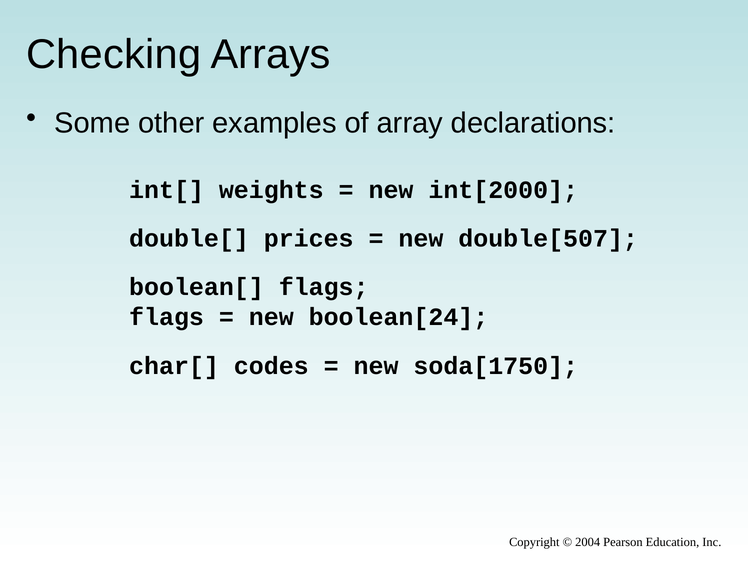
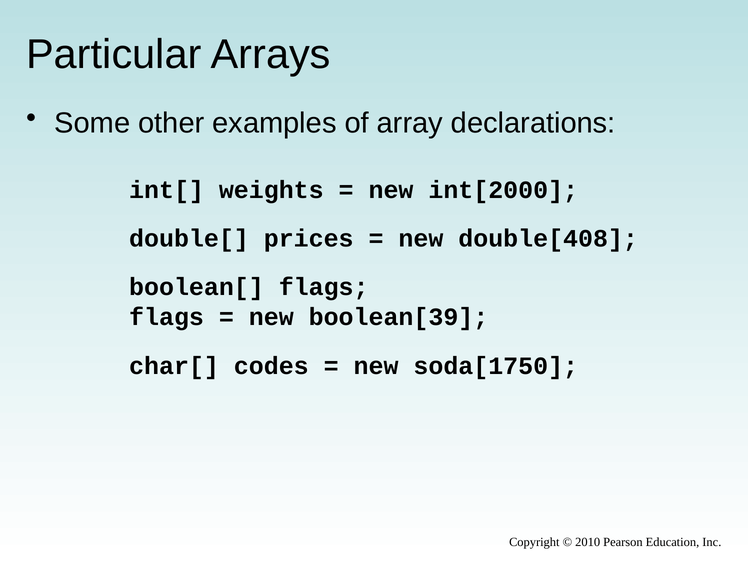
Checking: Checking -> Particular
double[507: double[507 -> double[408
boolean[24: boolean[24 -> boolean[39
2004: 2004 -> 2010
